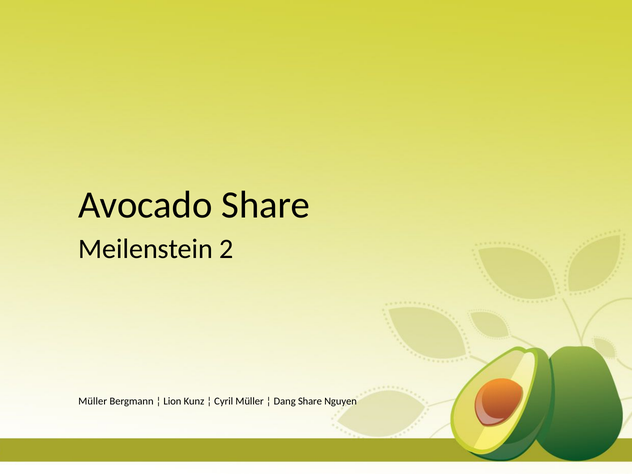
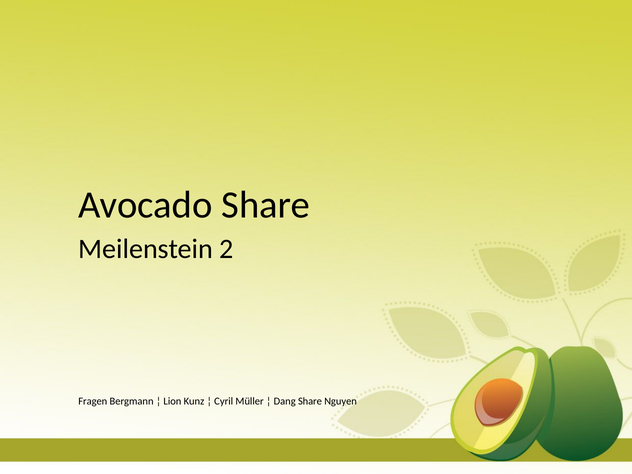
Müller at (93, 401): Müller -> Fragen
